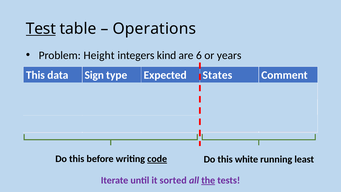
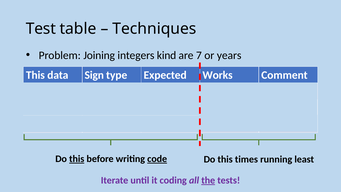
Test underline: present -> none
Operations: Operations -> Techniques
Height: Height -> Joining
6: 6 -> 7
States: States -> Works
this at (77, 159) underline: none -> present
white: white -> times
sorted: sorted -> coding
